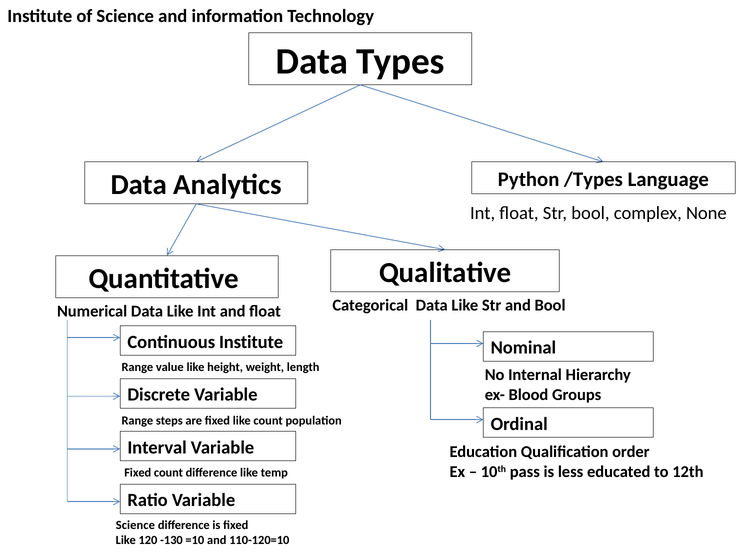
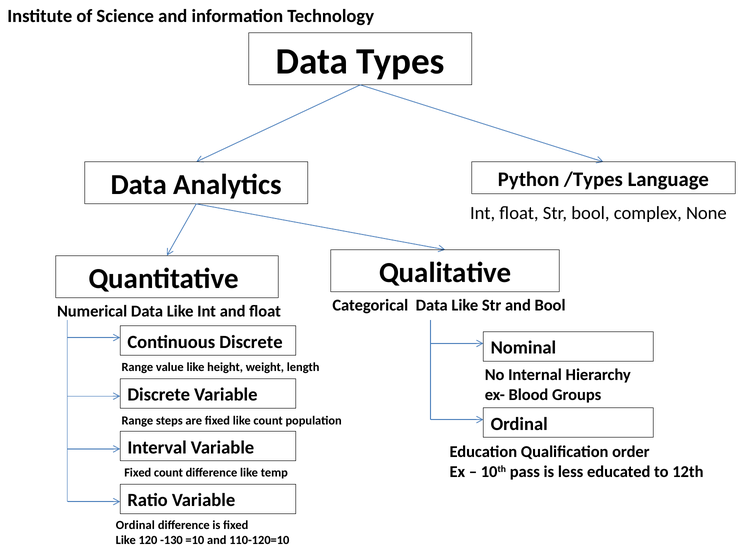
Continuous Institute: Institute -> Discrete
Science at (135, 525): Science -> Ordinal
